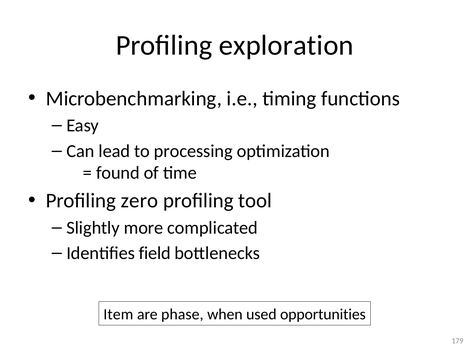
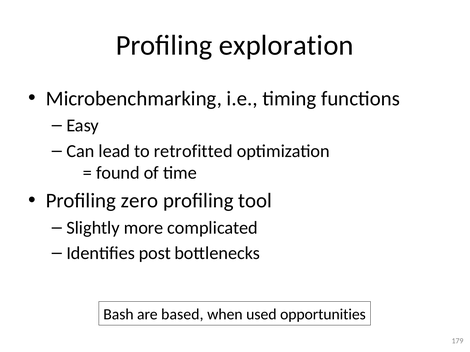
processing: processing -> retrofitted
field: field -> post
Item: Item -> Bash
phase: phase -> based
